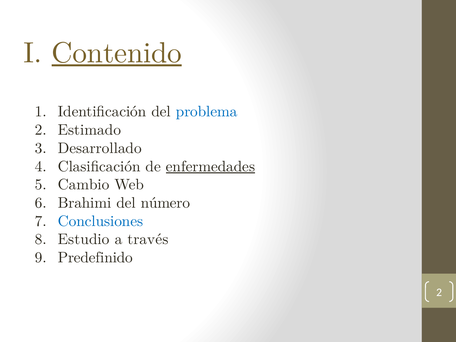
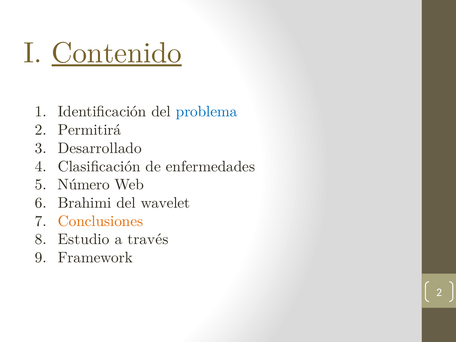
Estimado: Estimado -> Permitirá
enfermedades underline: present -> none
Cambio: Cambio -> Número
número: número -> wavelet
Conclusiones colour: blue -> orange
Predefinido: Predefinido -> Framework
